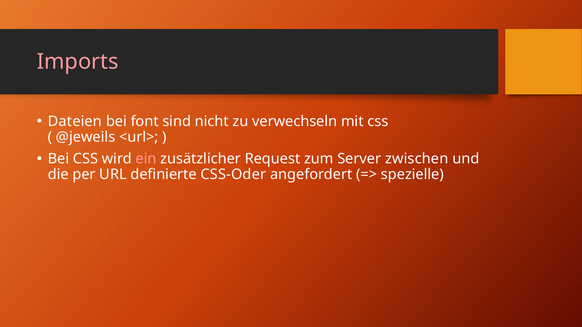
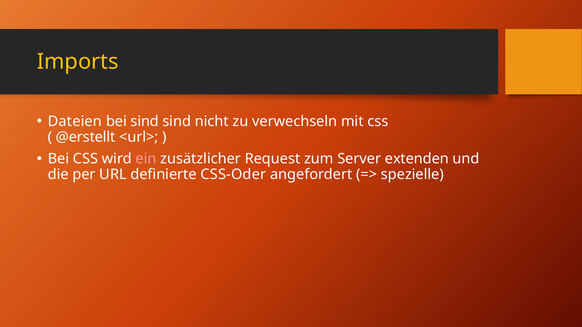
Imports colour: pink -> yellow
bei font: font -> sind
@jeweils: @jeweils -> @erstellt
zwischen: zwischen -> extenden
